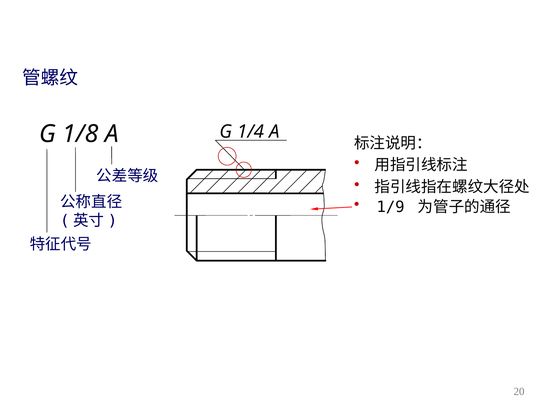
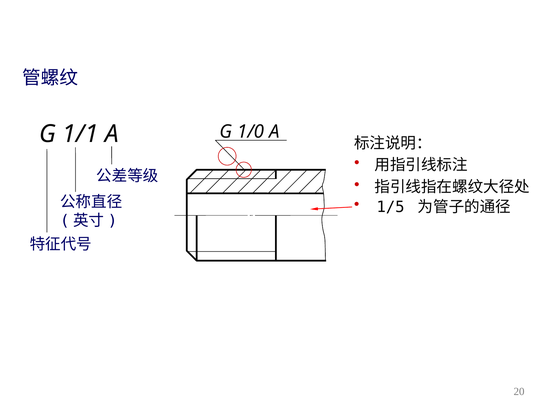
1/4: 1/4 -> 1/0
1/8: 1/8 -> 1/1
1/9: 1/9 -> 1/5
